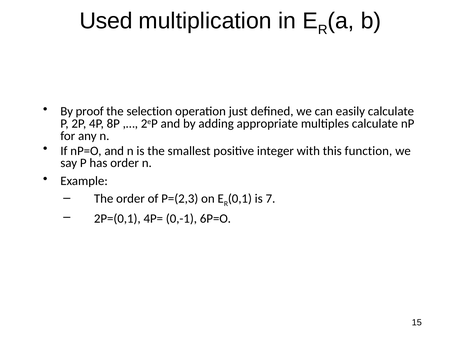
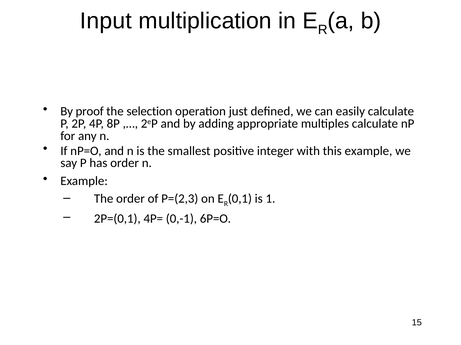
Used: Used -> Input
this function: function -> example
7: 7 -> 1
